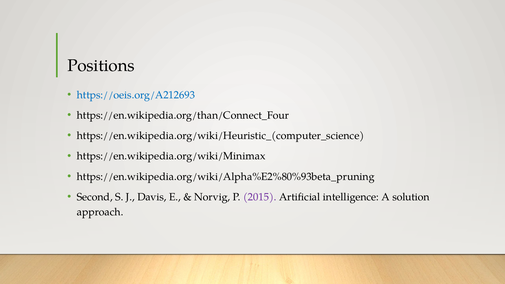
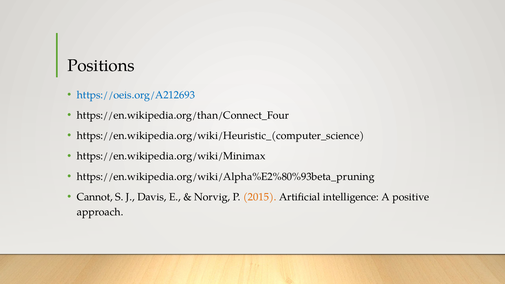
Second: Second -> Cannot
2015 colour: purple -> orange
solution: solution -> positive
